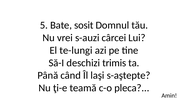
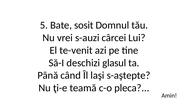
te-lungi: te-lungi -> te-venit
trimis: trimis -> glasul
